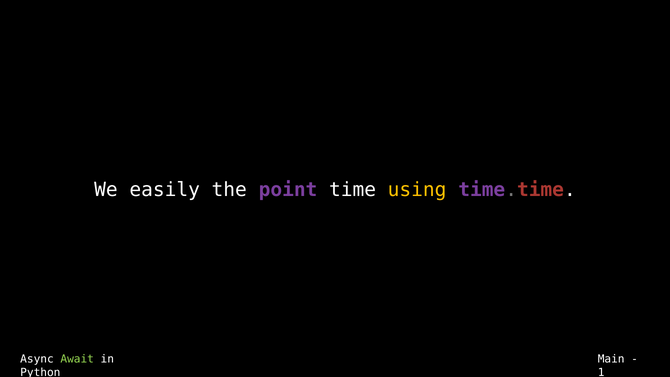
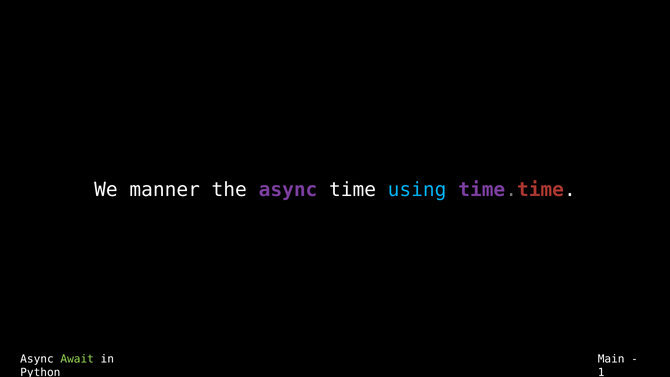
easily: easily -> manner
the point: point -> async
using colour: yellow -> light blue
